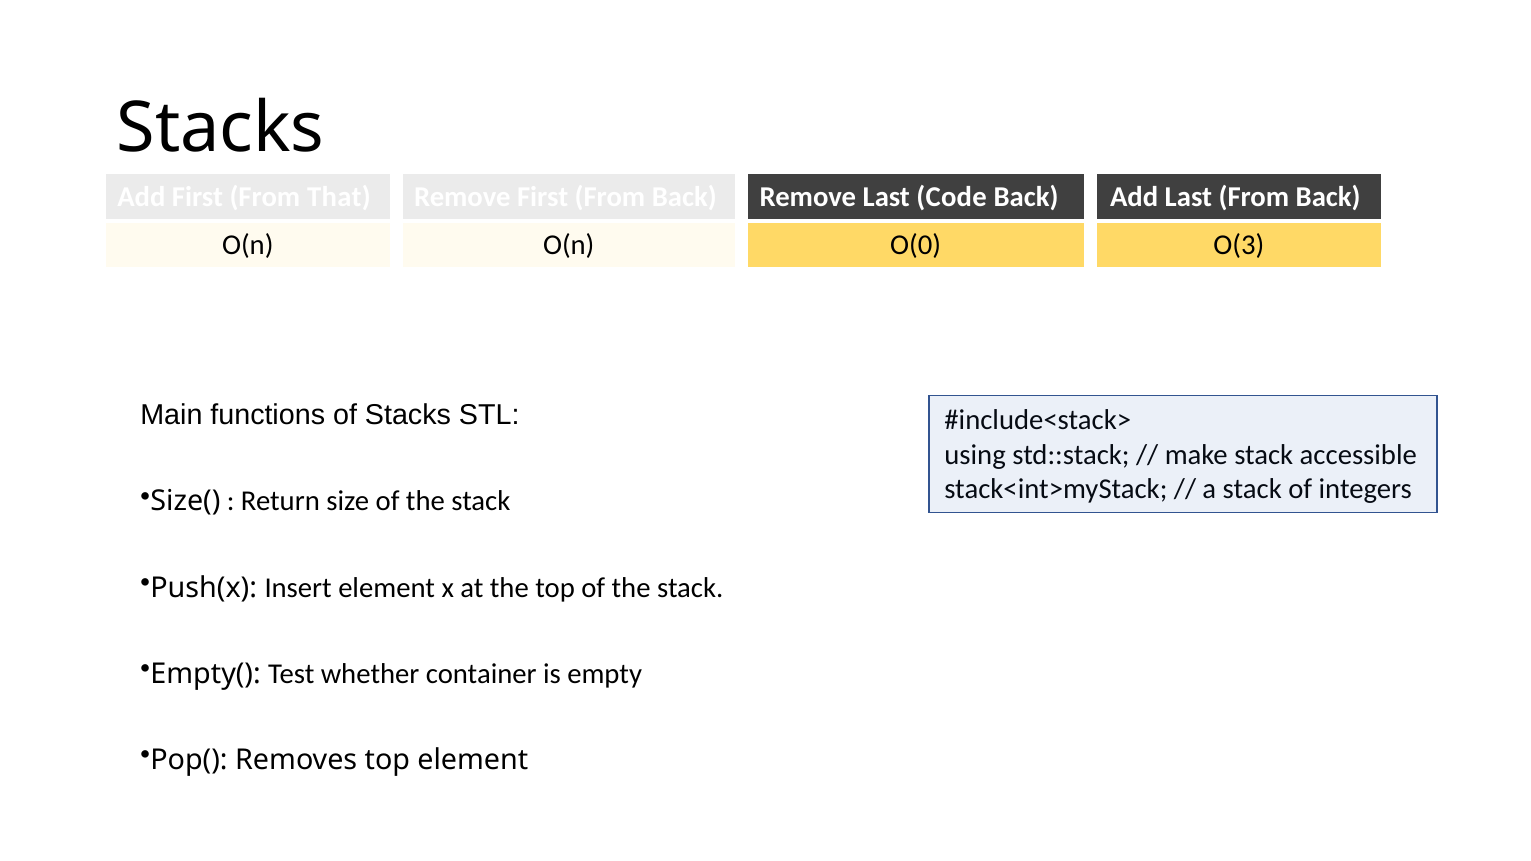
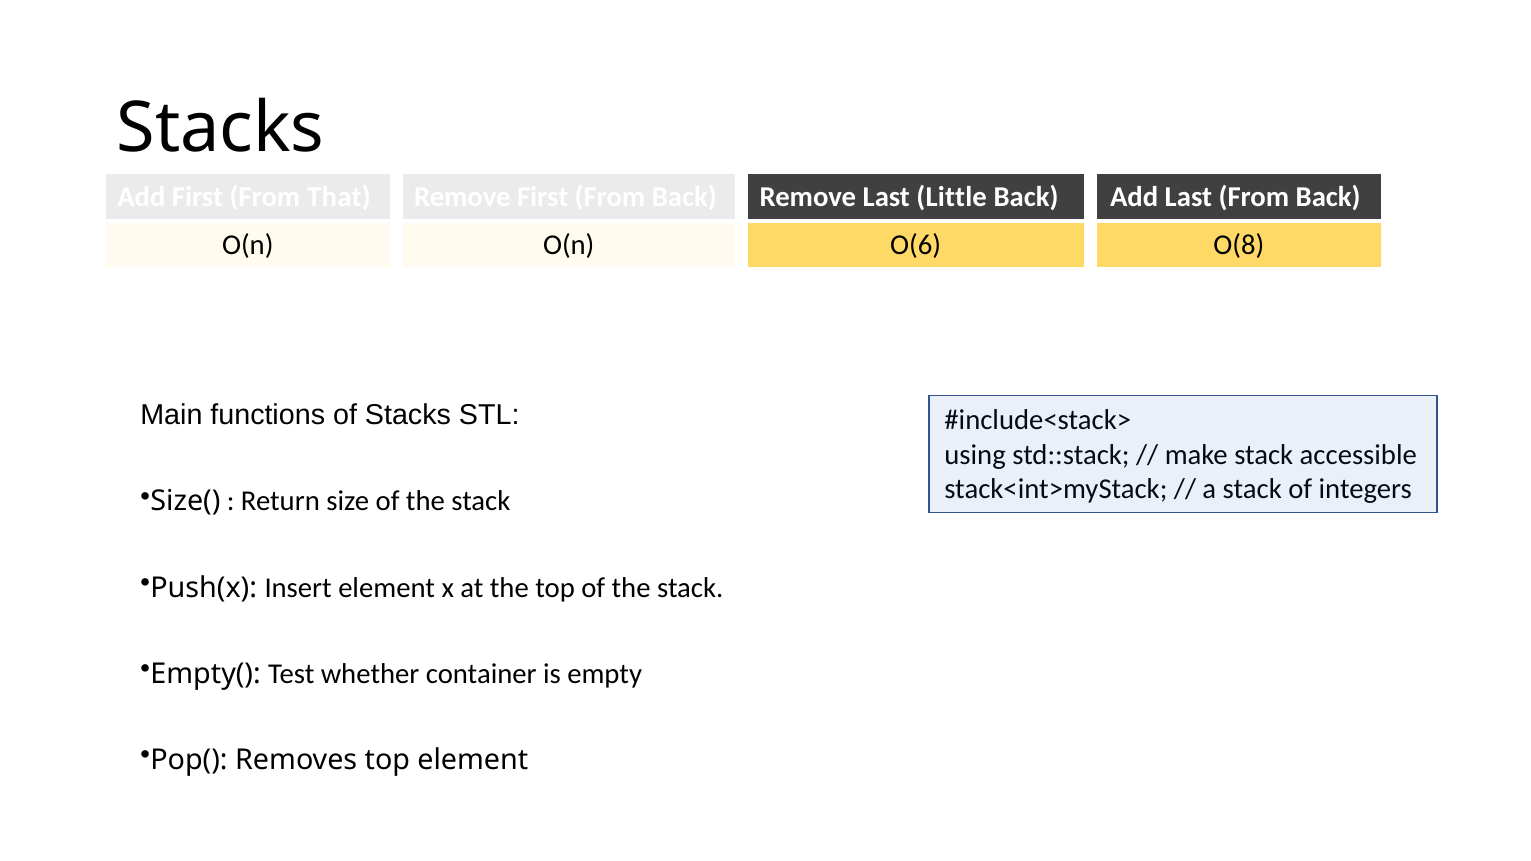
Code: Code -> Little
O(0: O(0 -> O(6
O(3: O(3 -> O(8
